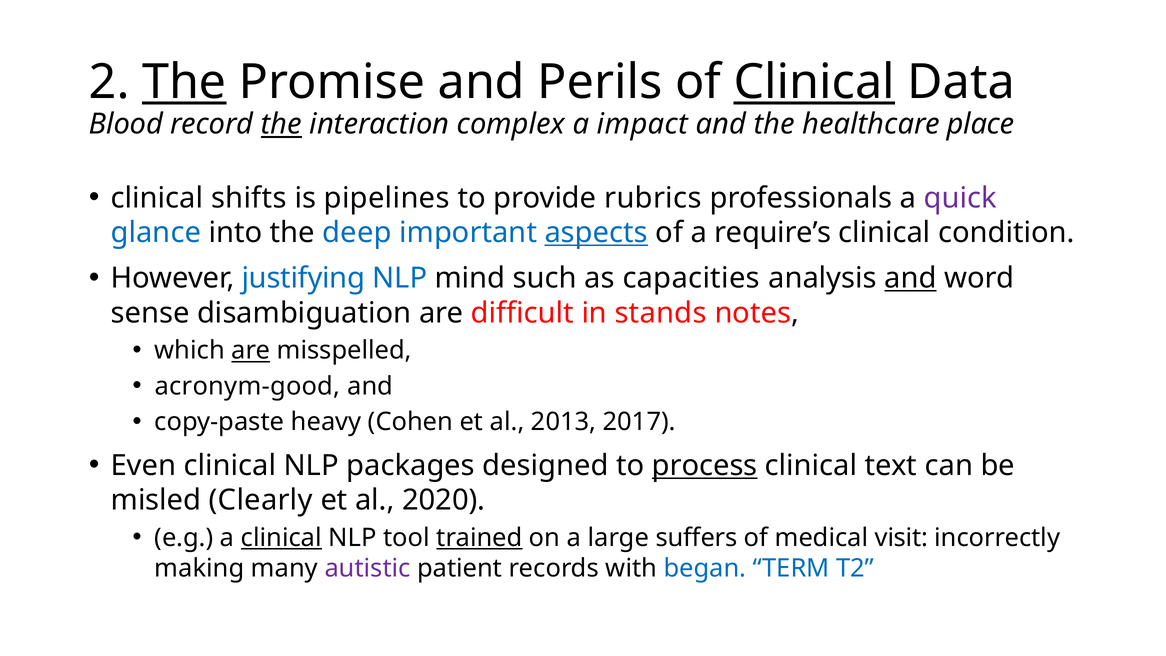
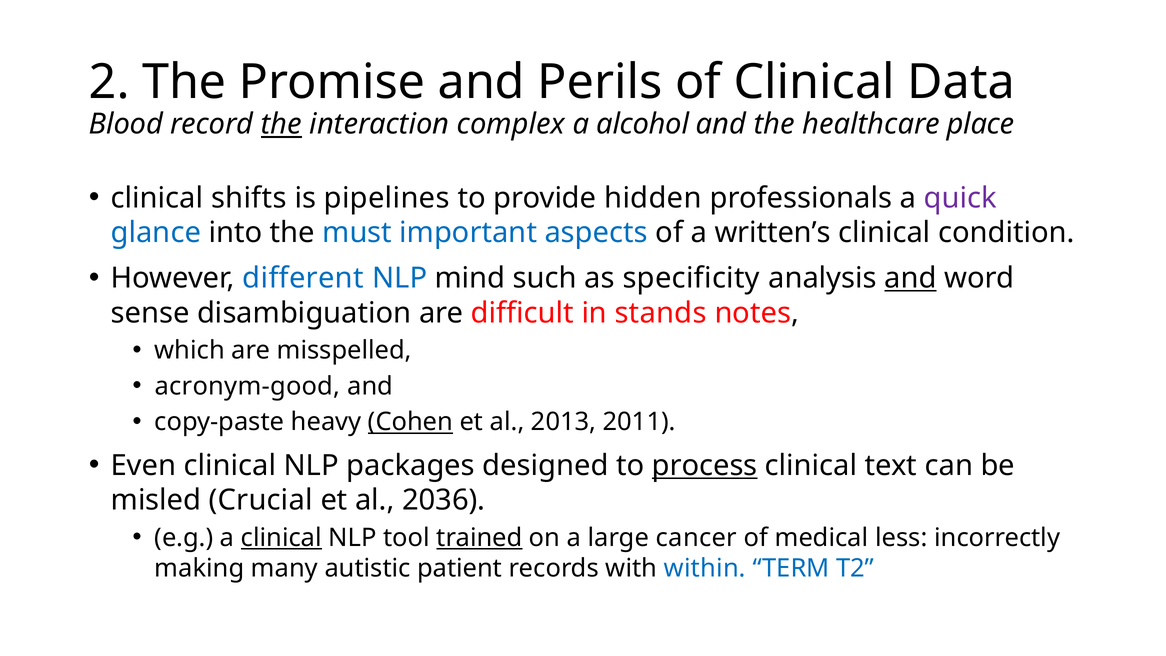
The at (184, 82) underline: present -> none
Clinical at (814, 82) underline: present -> none
impact: impact -> alcohol
rubrics: rubrics -> hidden
deep: deep -> must
aspects underline: present -> none
require’s: require’s -> written’s
justifying: justifying -> different
capacities: capacities -> specificity
are at (251, 351) underline: present -> none
Cohen underline: none -> present
2017: 2017 -> 2011
Clearly: Clearly -> Crucial
2020: 2020 -> 2036
suffers: suffers -> cancer
visit: visit -> less
autistic colour: purple -> black
began: began -> within
